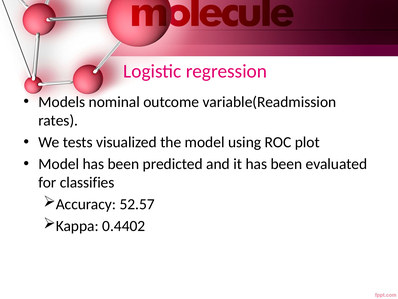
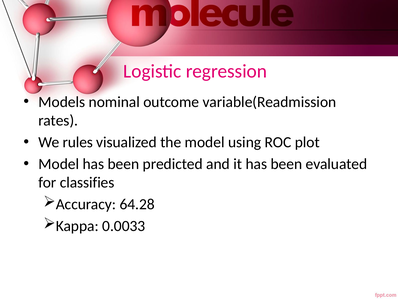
tests: tests -> rules
52.57: 52.57 -> 64.28
0.4402: 0.4402 -> 0.0033
